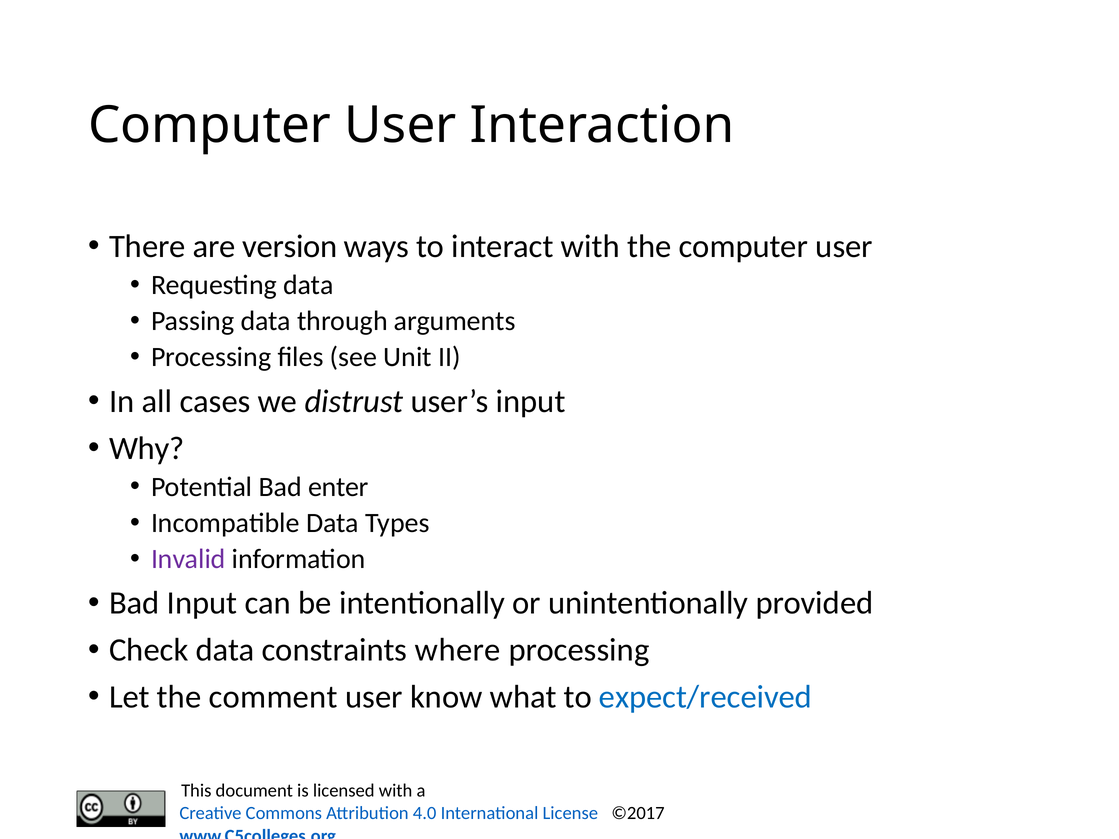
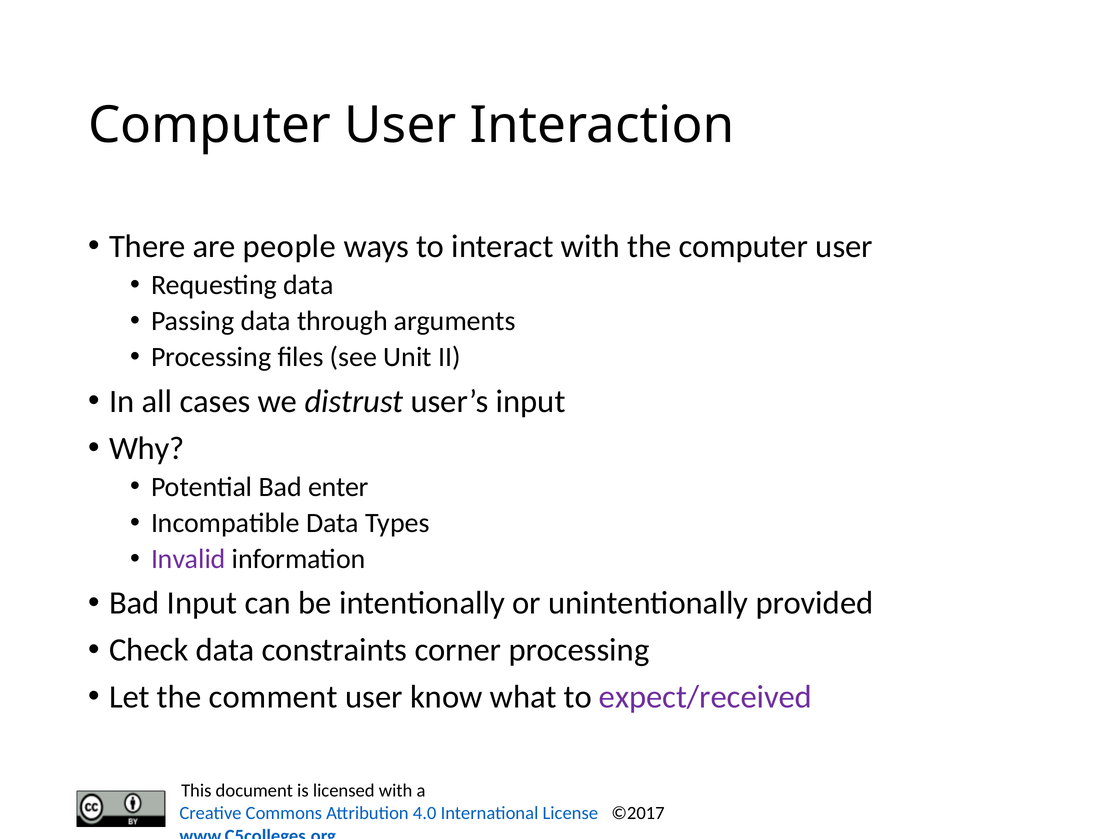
version: version -> people
where: where -> corner
expect/received colour: blue -> purple
